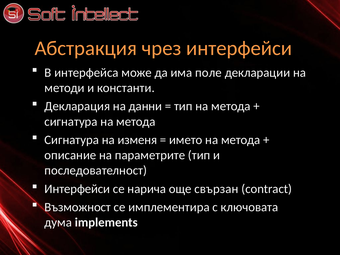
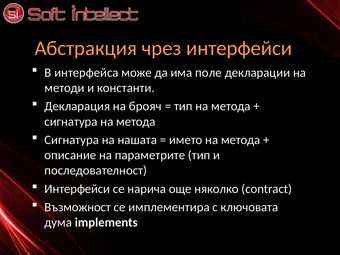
данни: данни -> брояч
изменя: изменя -> нашата
свързан: свързан -> няколко
